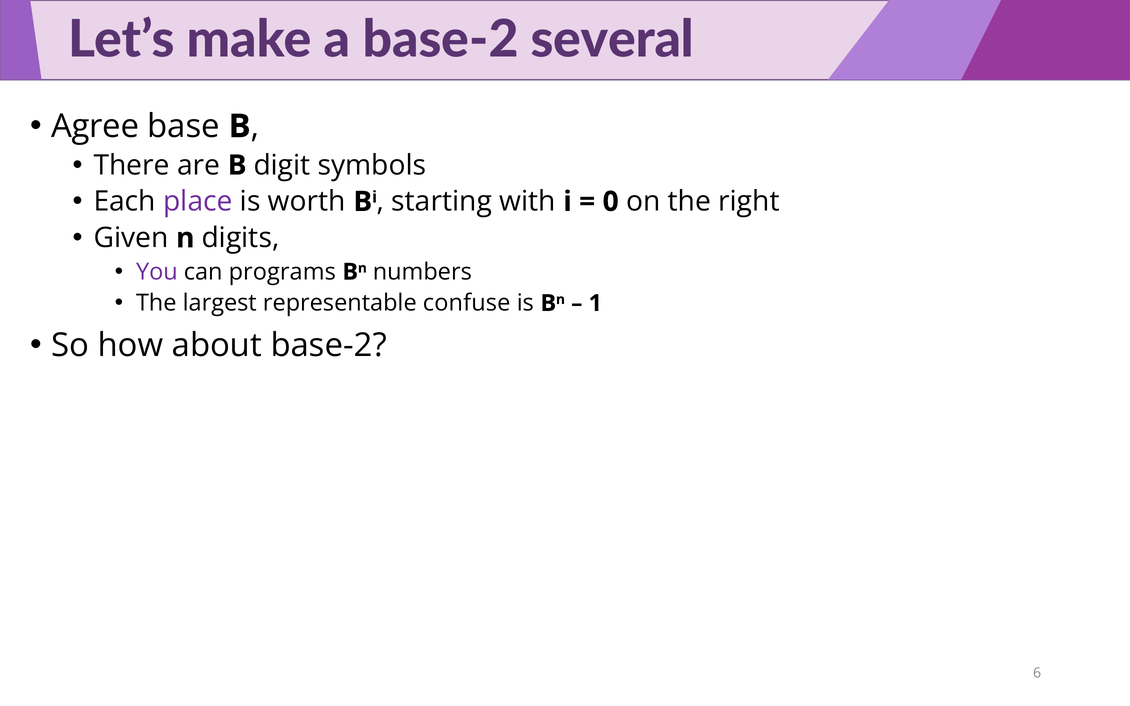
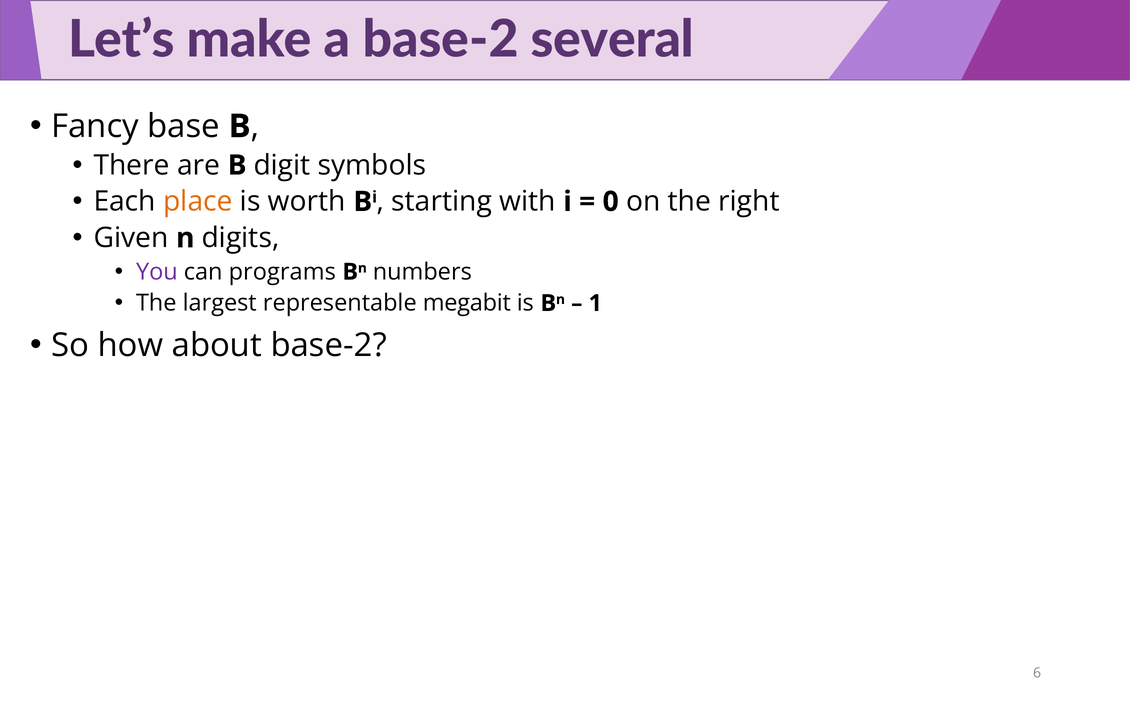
Agree: Agree -> Fancy
place colour: purple -> orange
confuse: confuse -> megabit
